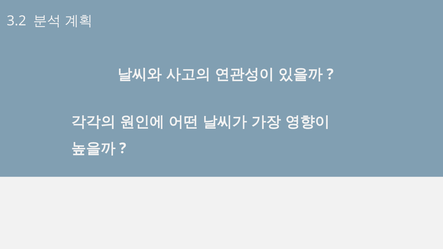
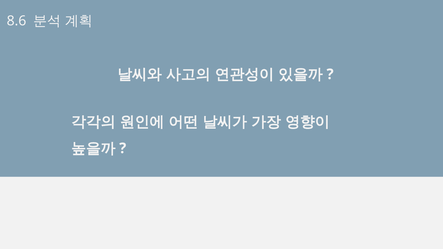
3.2: 3.2 -> 8.6
